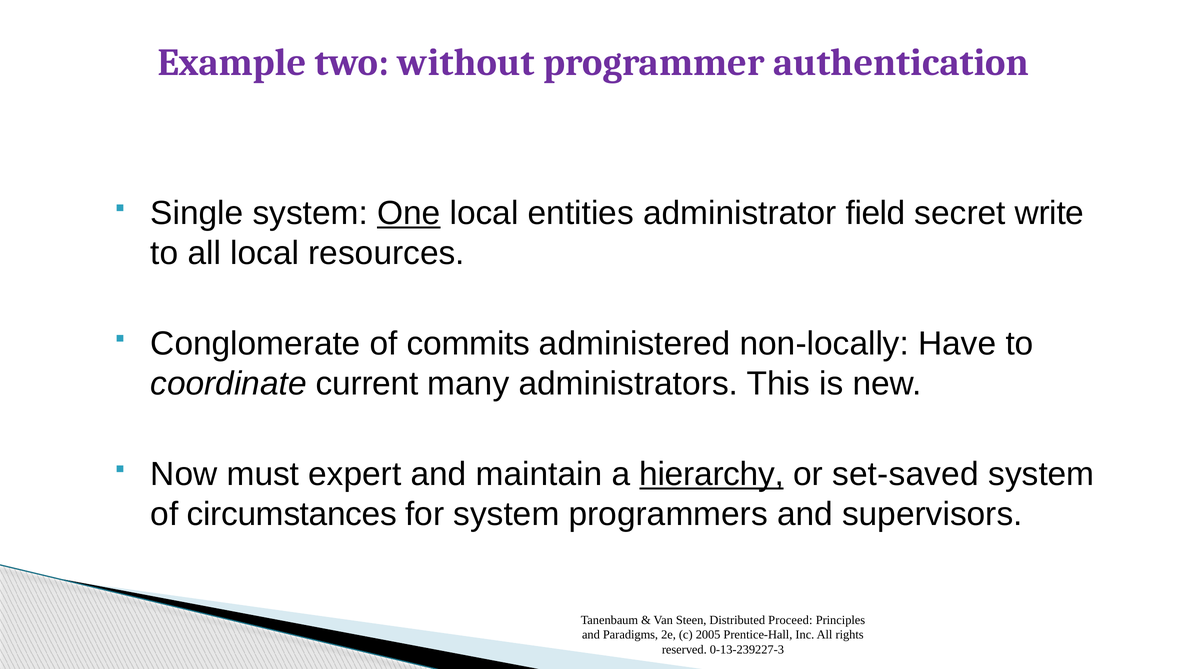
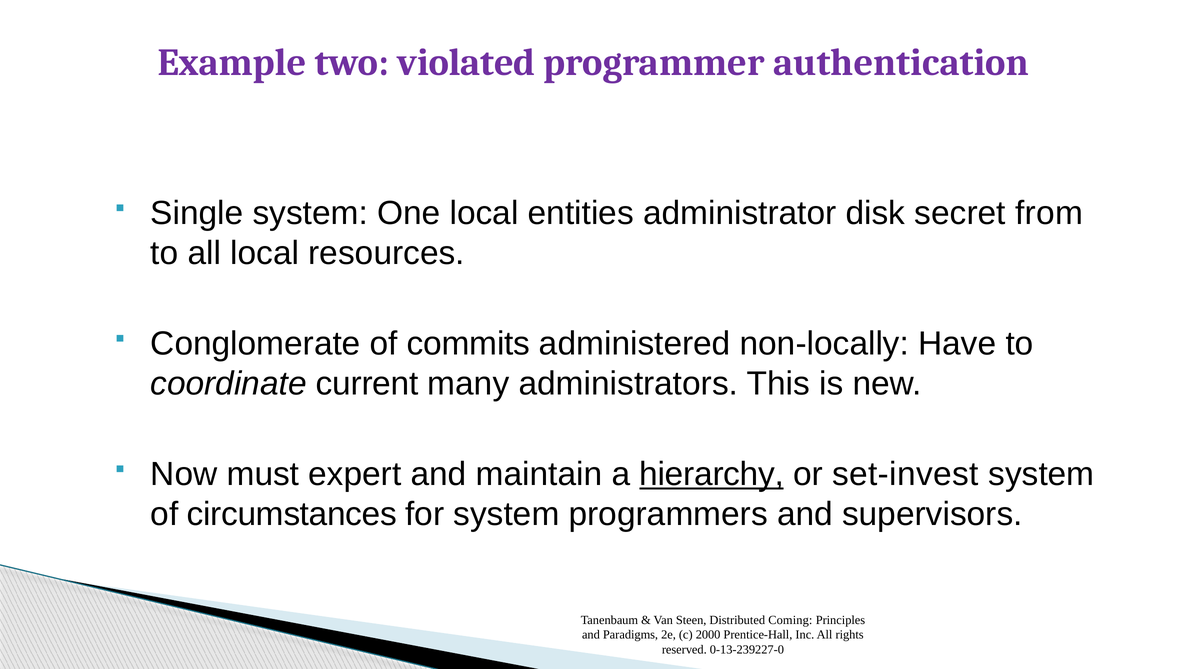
without: without -> violated
One underline: present -> none
field: field -> disk
write: write -> from
set-saved: set-saved -> set-invest
Proceed: Proceed -> Coming
2005: 2005 -> 2000
0-13-239227-3: 0-13-239227-3 -> 0-13-239227-0
